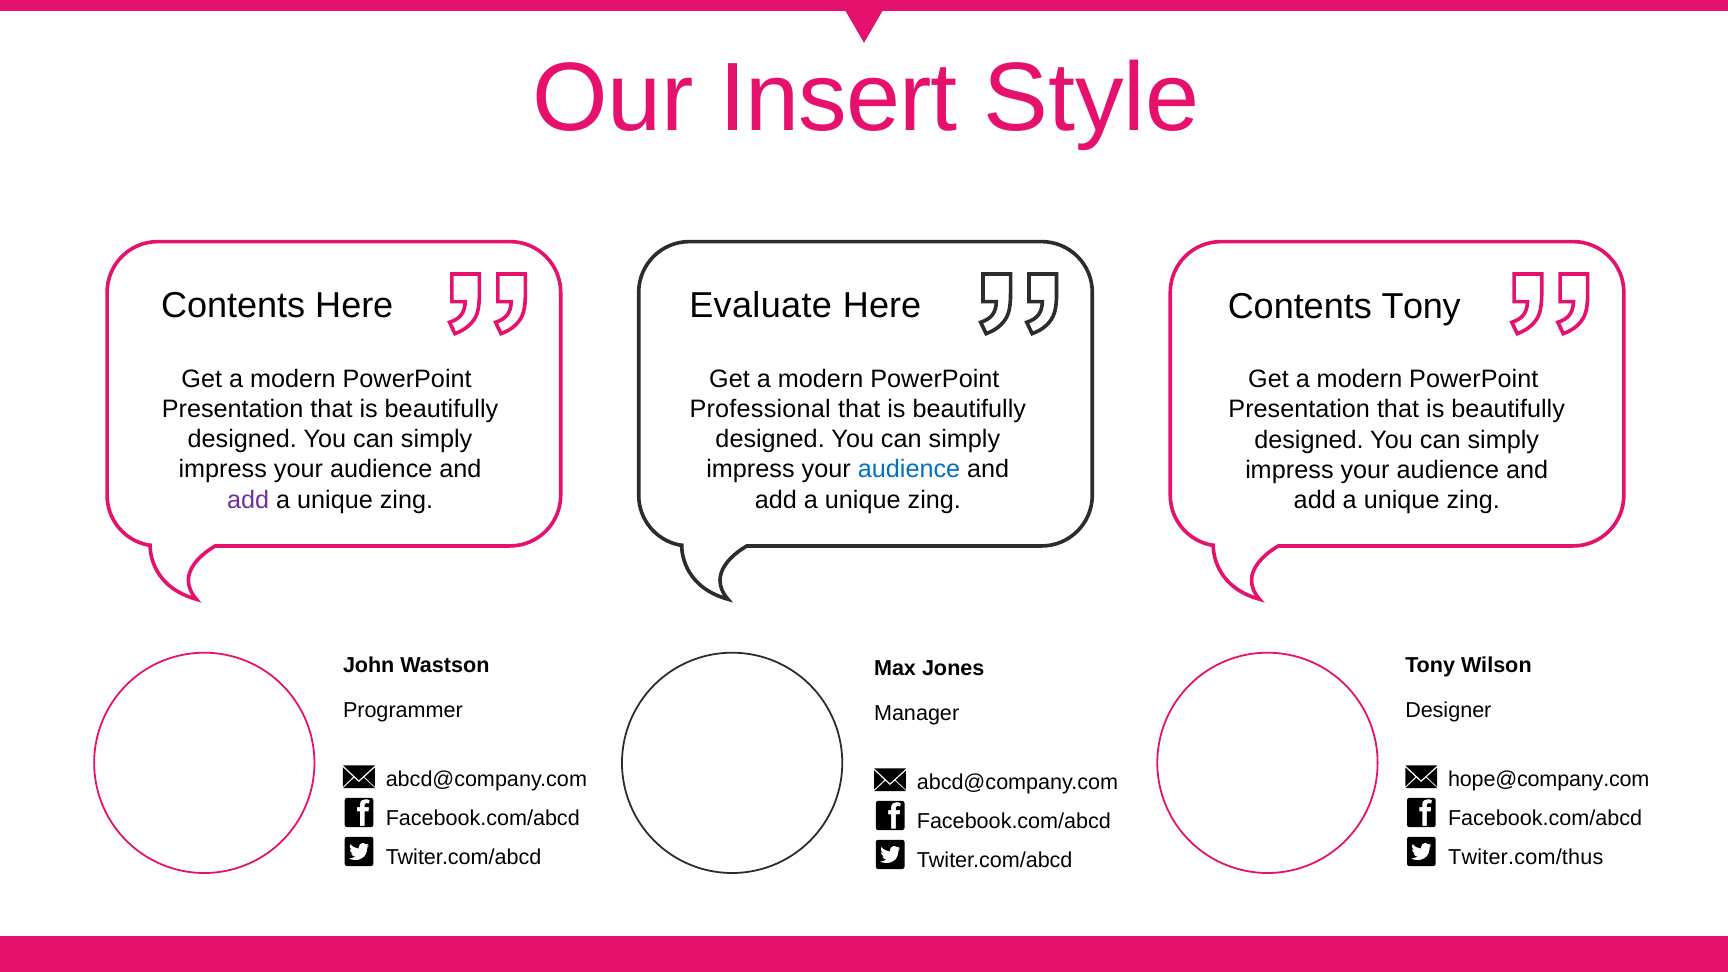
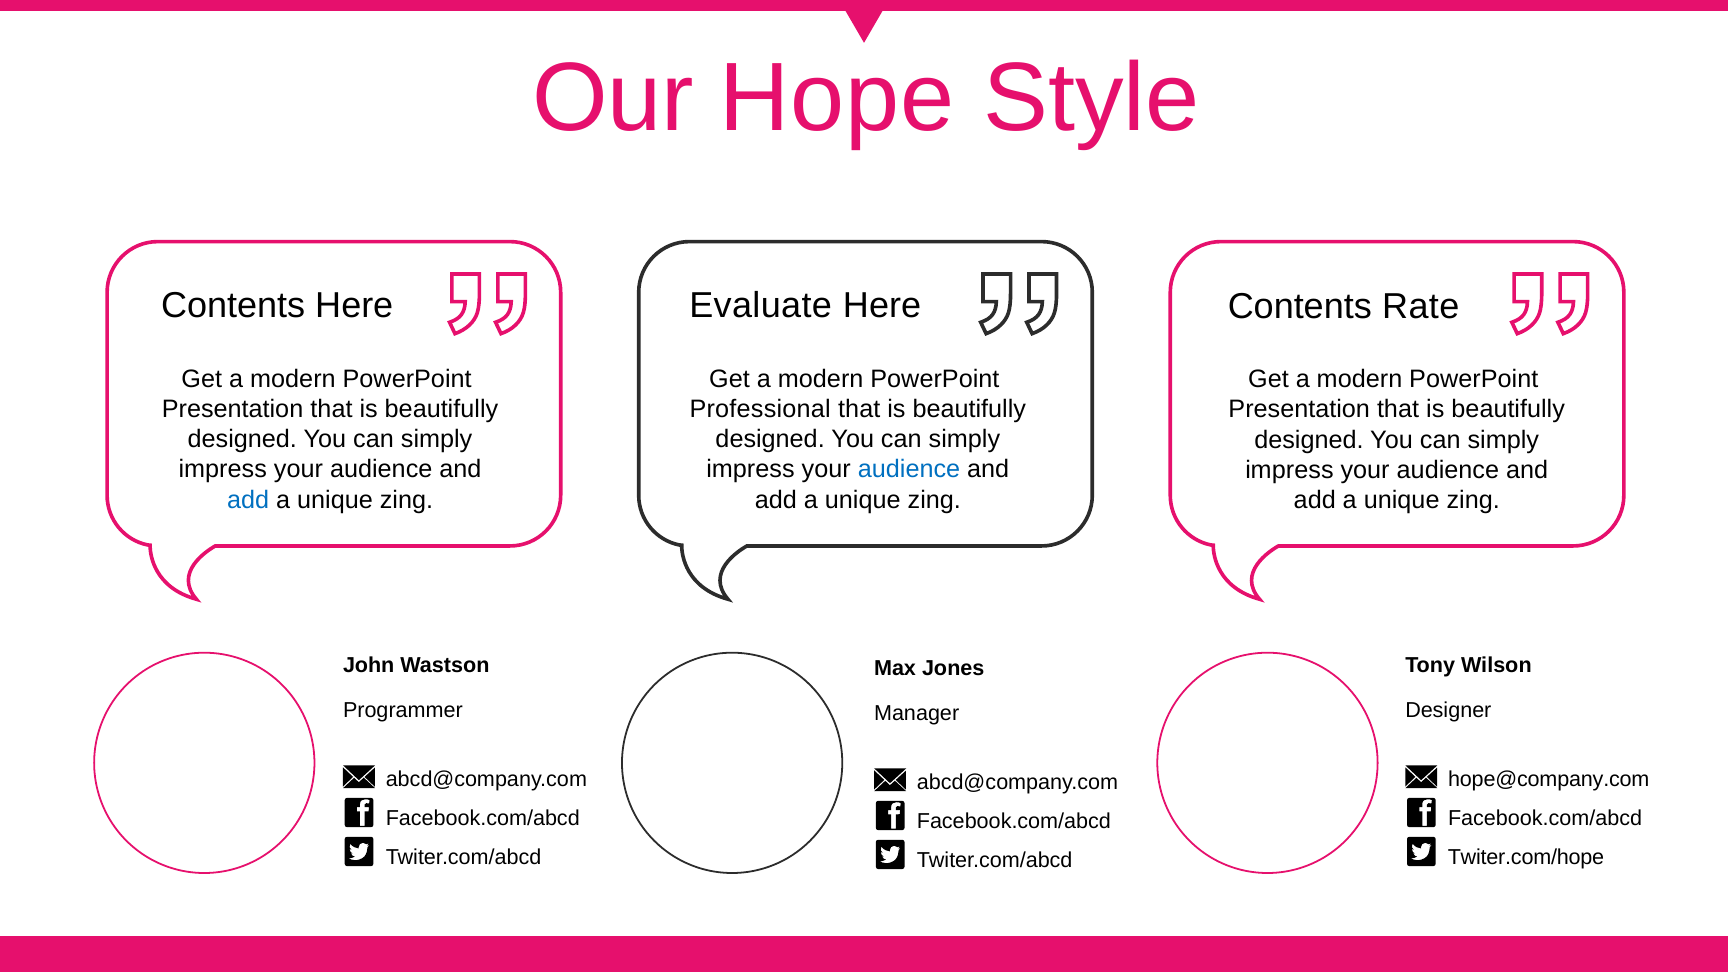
Insert: Insert -> Hope
Contents Tony: Tony -> Rate
add at (248, 500) colour: purple -> blue
Twiter.com/thus: Twiter.com/thus -> Twiter.com/hope
